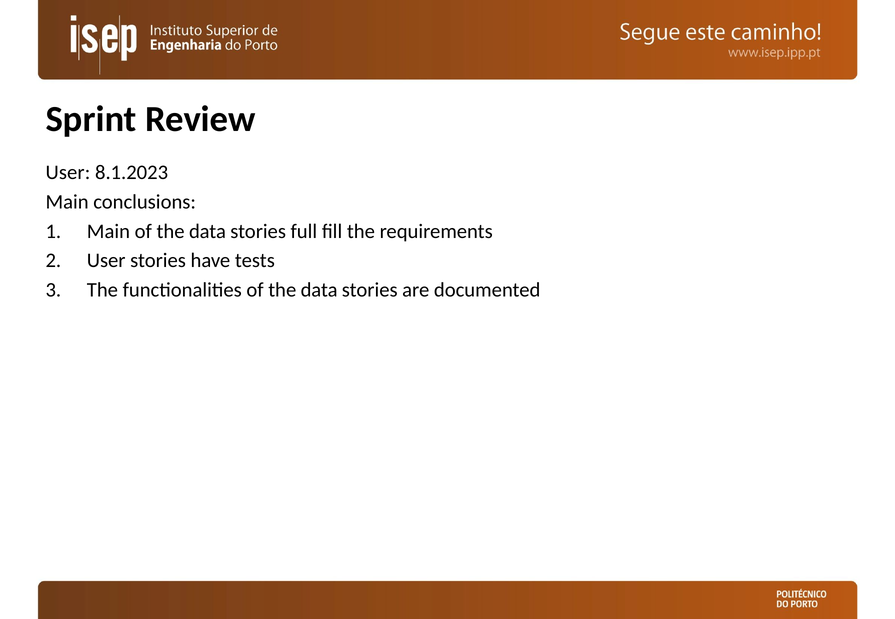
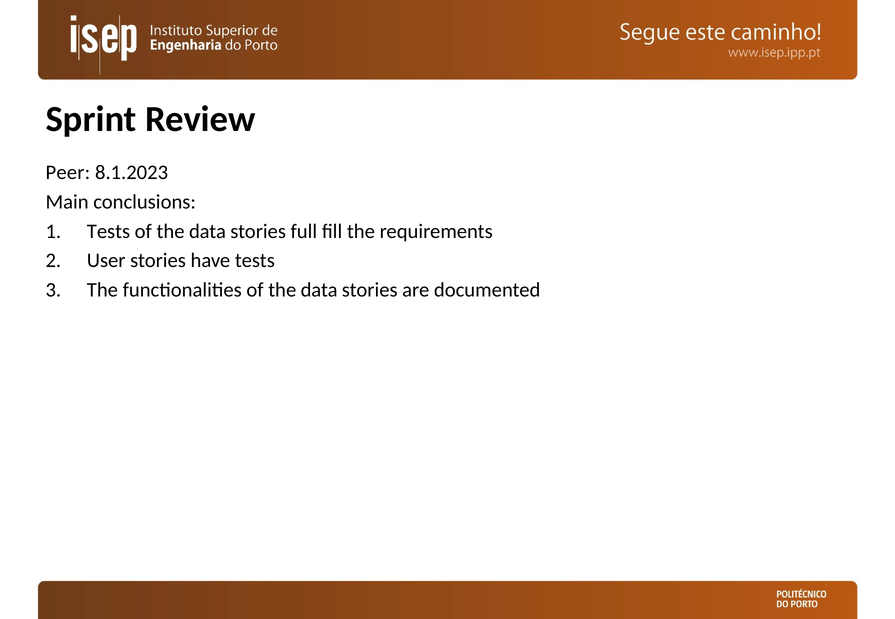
User at (68, 173): User -> Peer
Main at (108, 232): Main -> Tests
